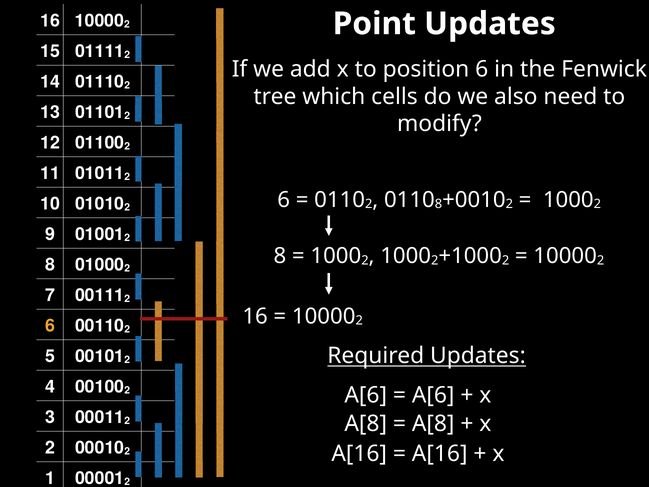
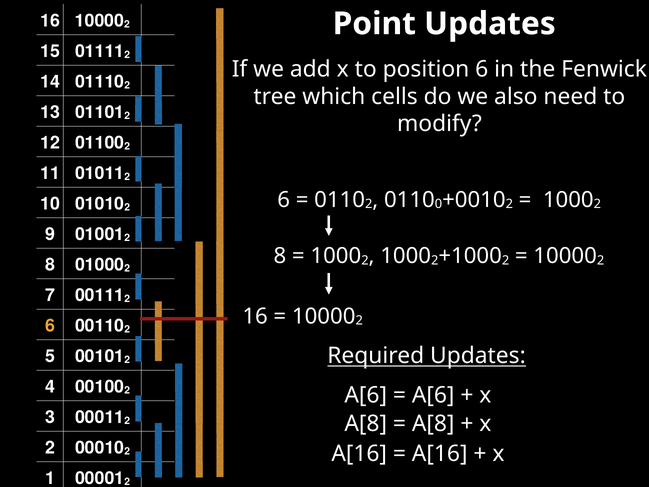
8 at (439, 204): 8 -> 0
